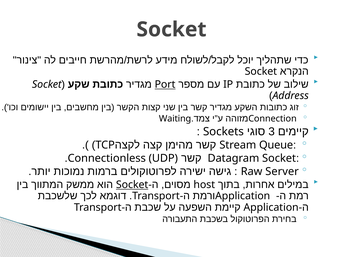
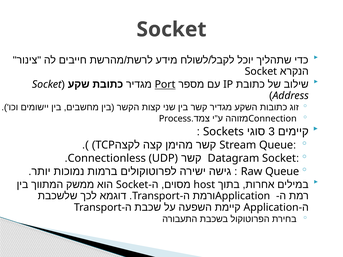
Waiting: Waiting -> Process
Raw Server: Server -> Queue
Socket at (132, 185) underline: present -> none
